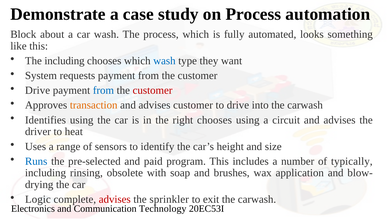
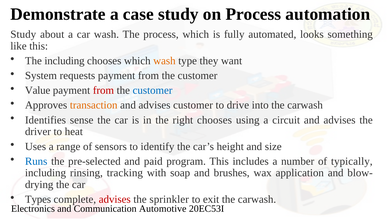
Block at (23, 34): Block -> Study
wash at (164, 61) colour: blue -> orange
Drive at (38, 91): Drive -> Value
from at (103, 91) colour: blue -> red
customer at (153, 91) colour: red -> blue
Identifies using: using -> sense
obsolete: obsolete -> tracking
Logic: Logic -> Types
Technology: Technology -> Automotive
